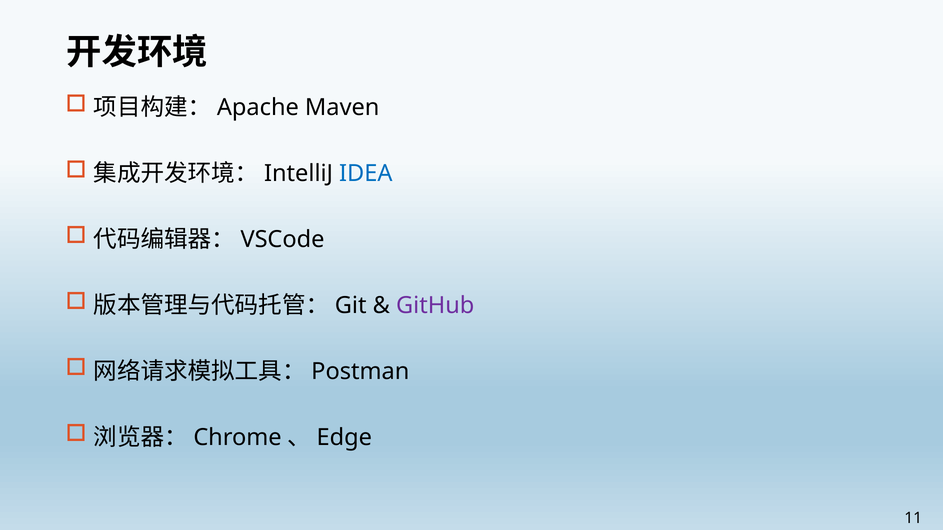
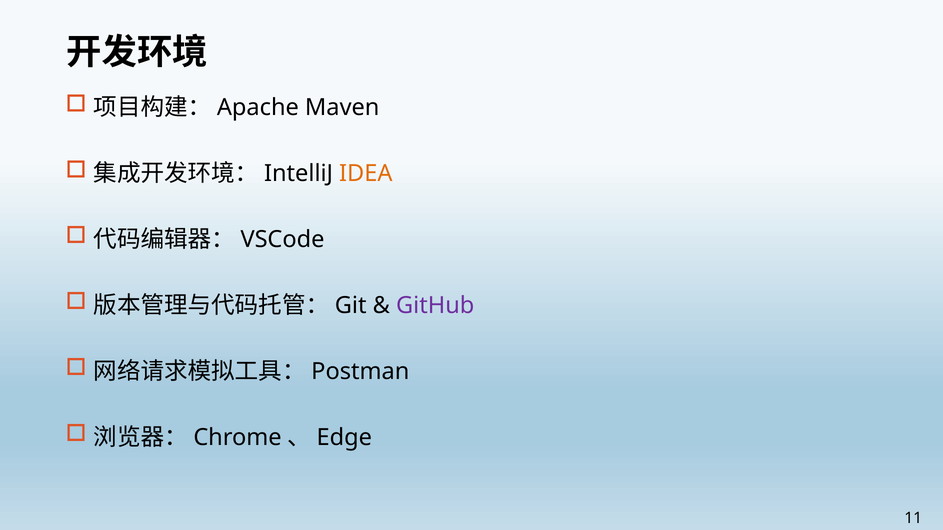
IDEA colour: blue -> orange
